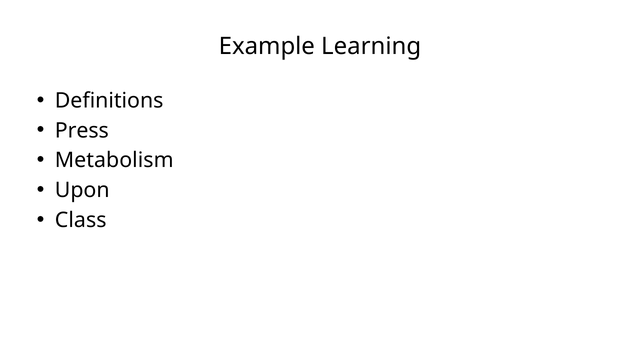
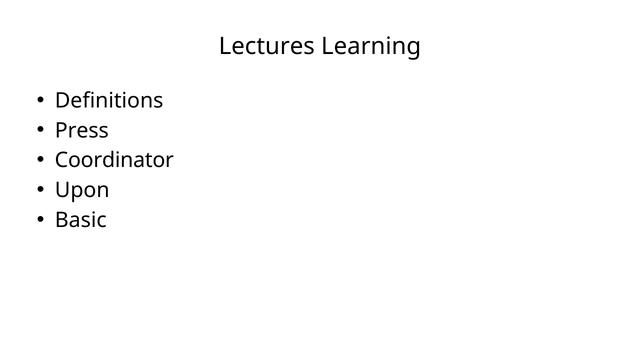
Example: Example -> Lectures
Metabolism: Metabolism -> Coordinator
Class: Class -> Basic
